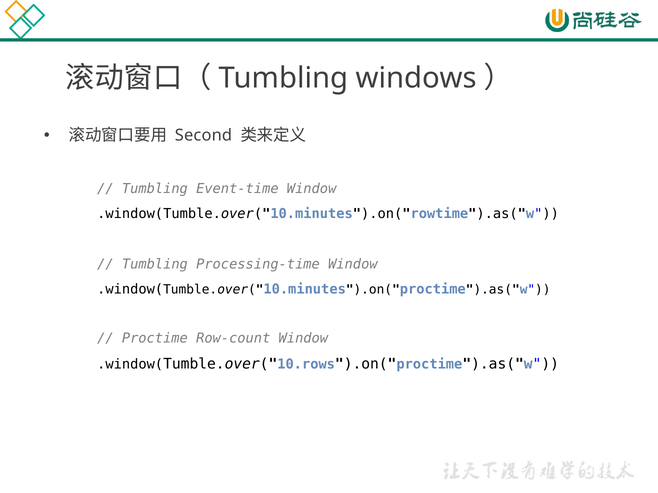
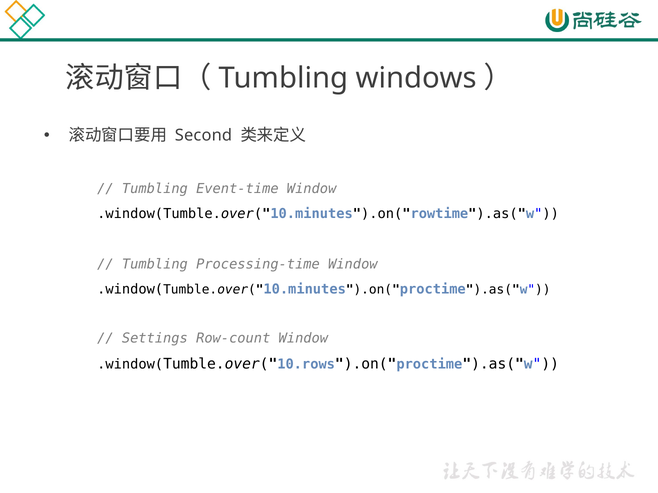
Proctime: Proctime -> Settings
